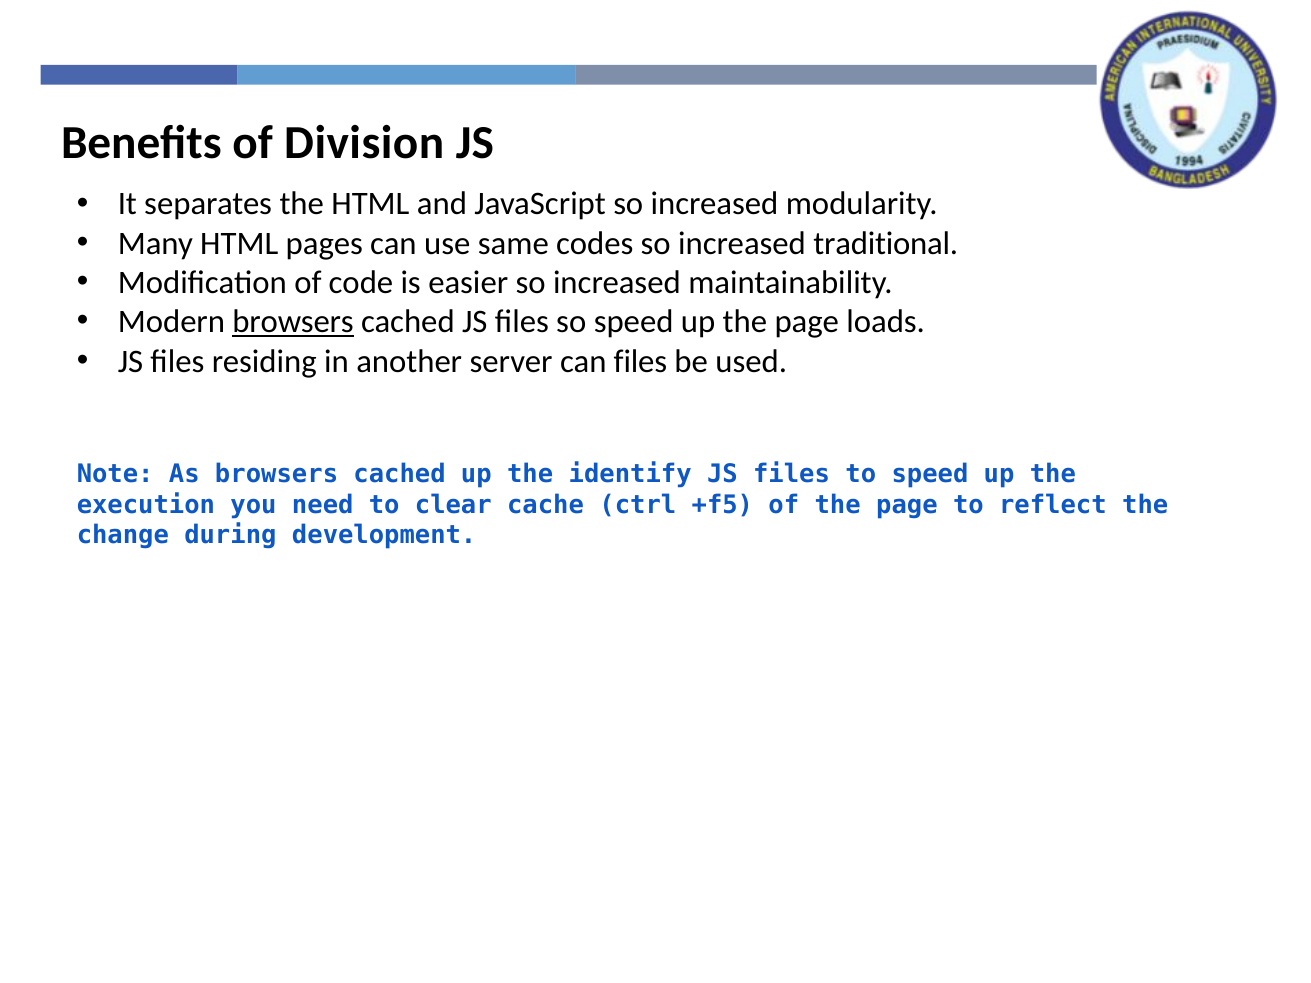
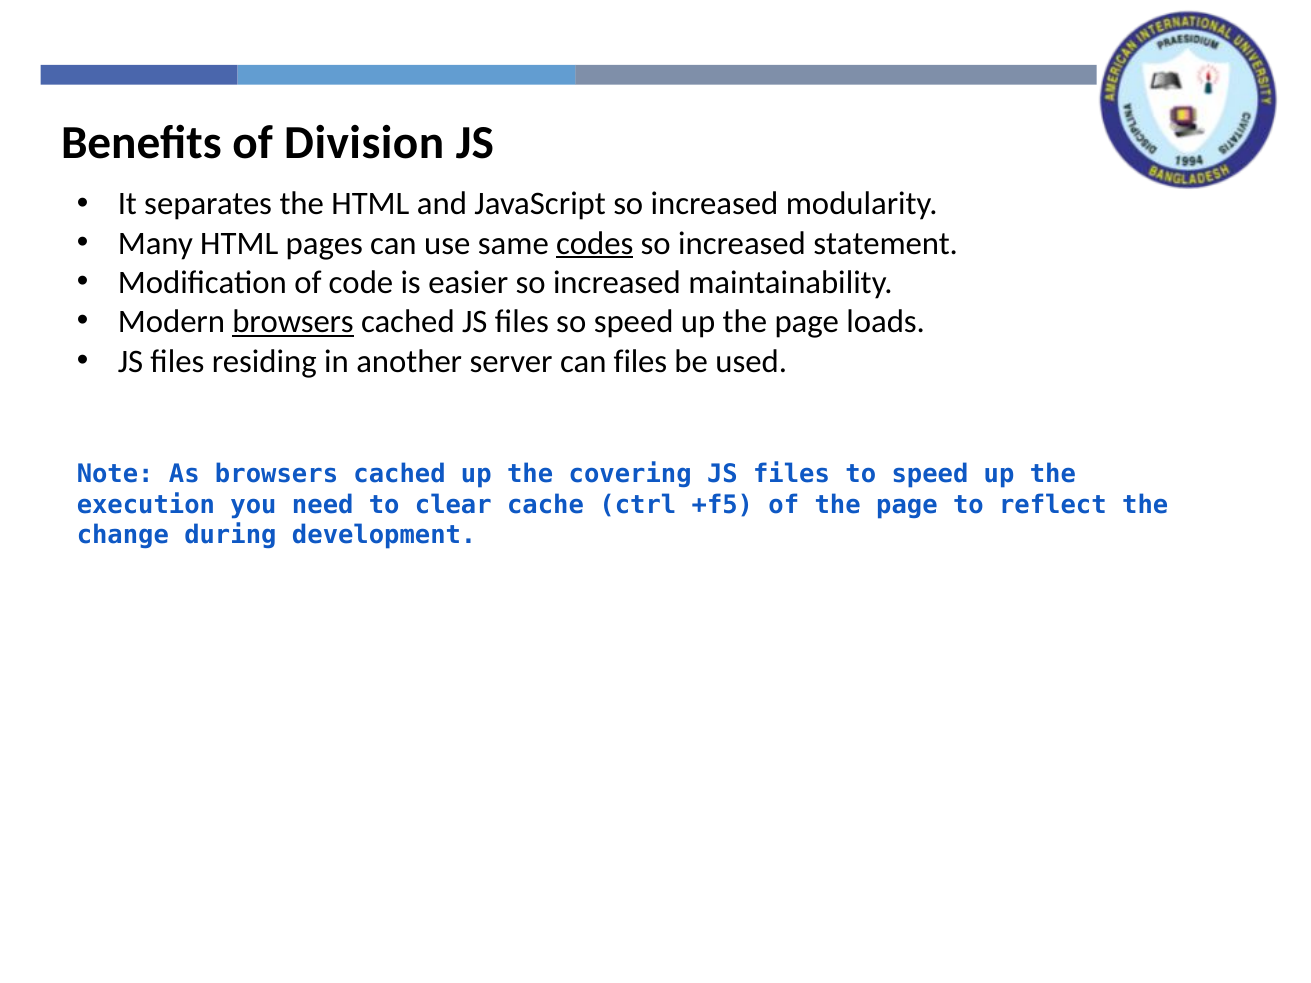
codes underline: none -> present
traditional: traditional -> statement
identify: identify -> covering
